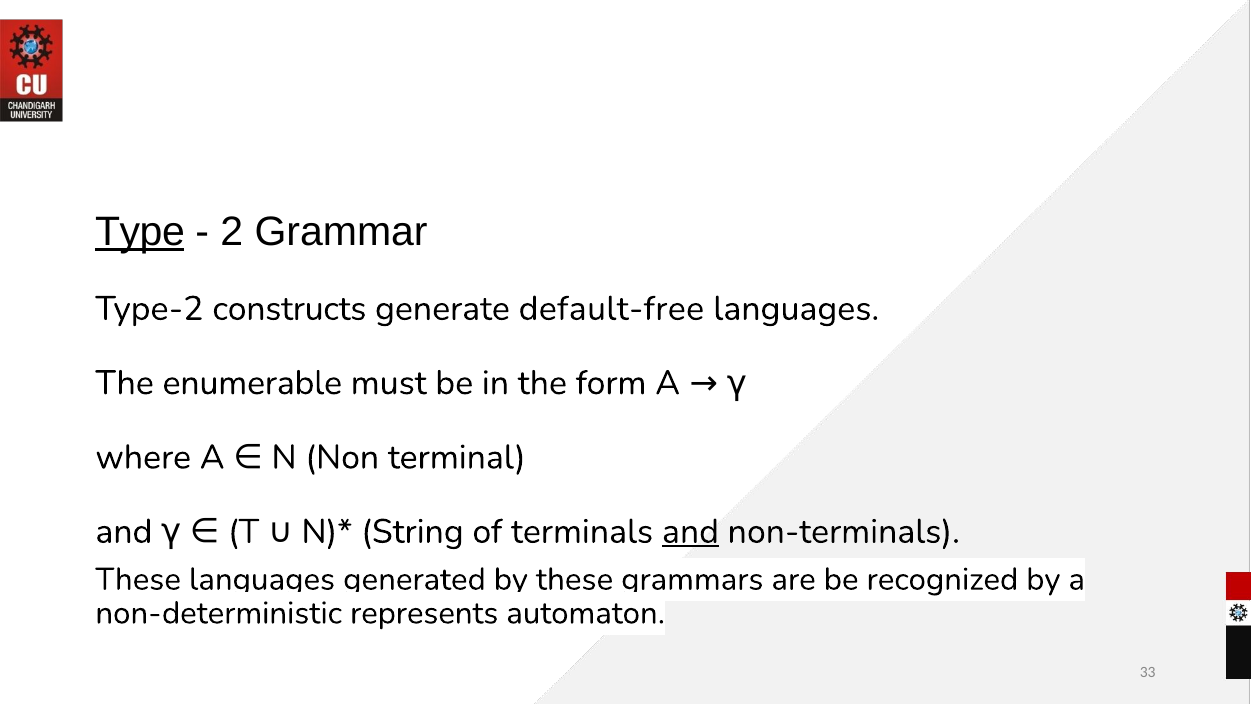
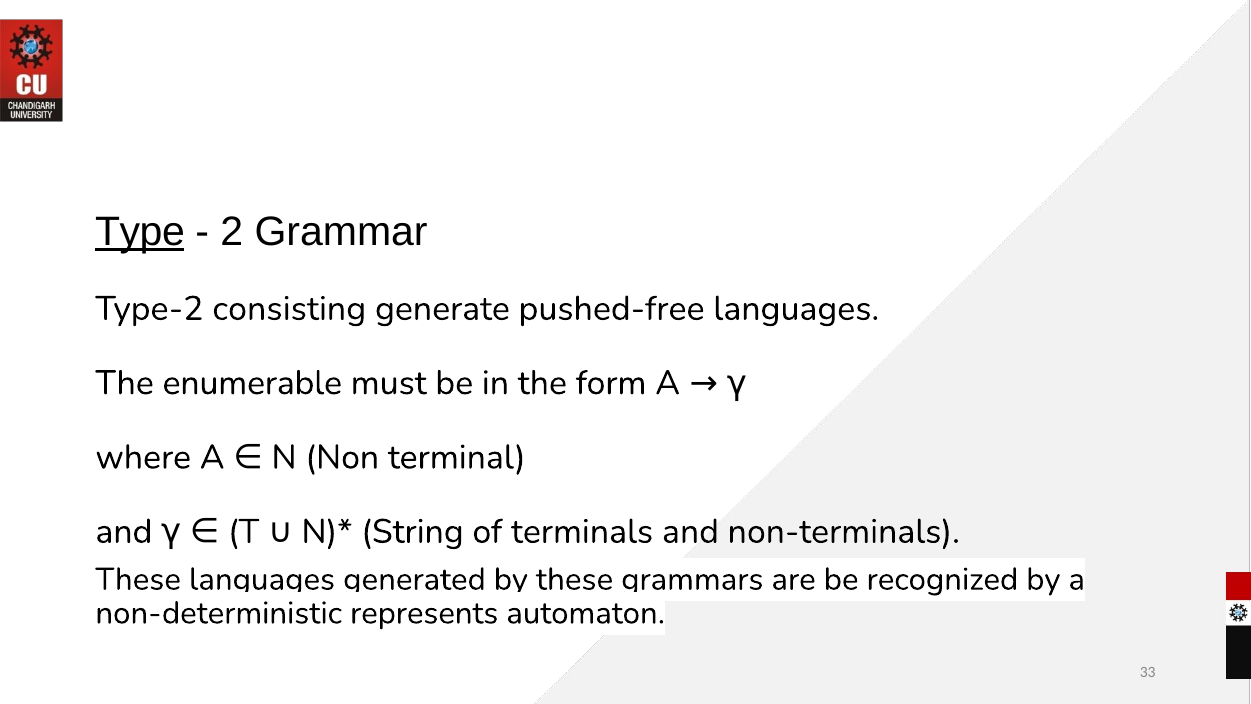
constructs: constructs -> consisting
default-free: default-free -> pushed-free
and at (690, 531) underline: present -> none
